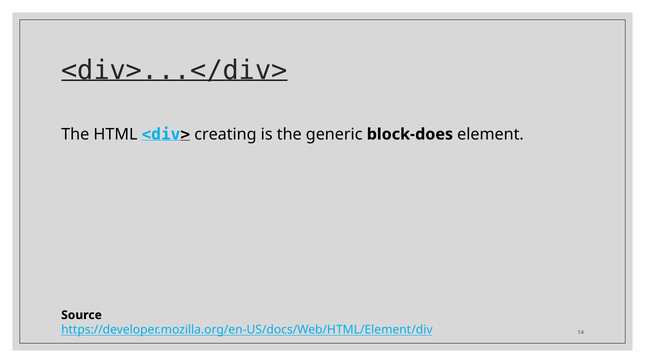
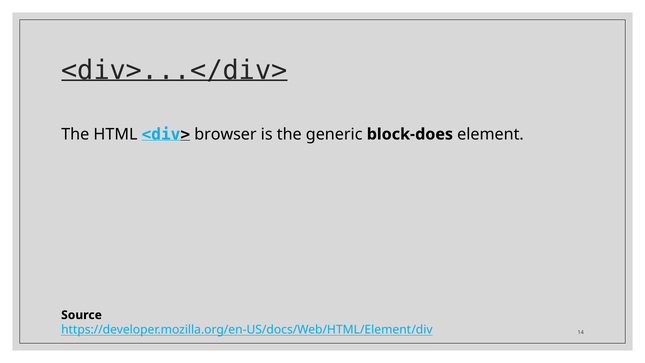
creating: creating -> browser
